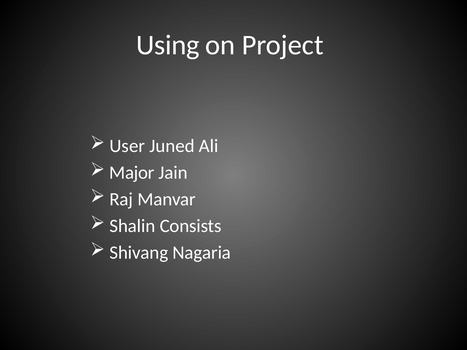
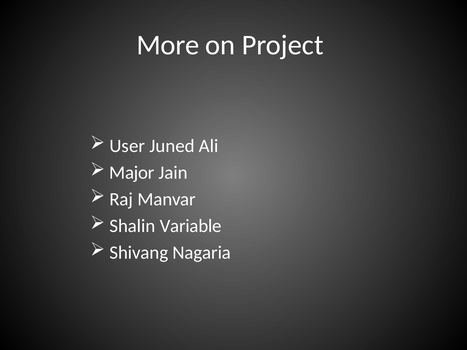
Using: Using -> More
Consists: Consists -> Variable
